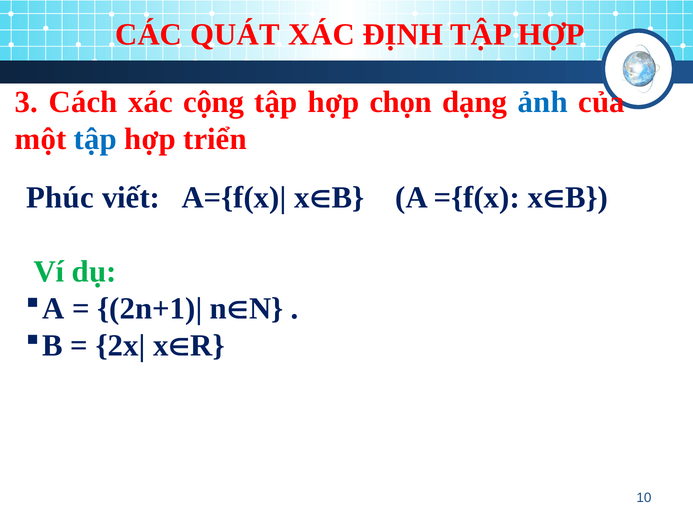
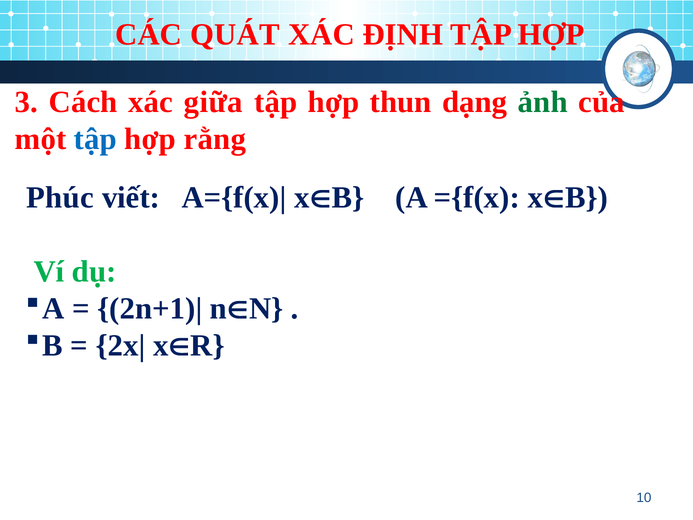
cộng: cộng -> giữa
chọn: chọn -> thun
ảnh colour: blue -> green
triển: triển -> rằng
